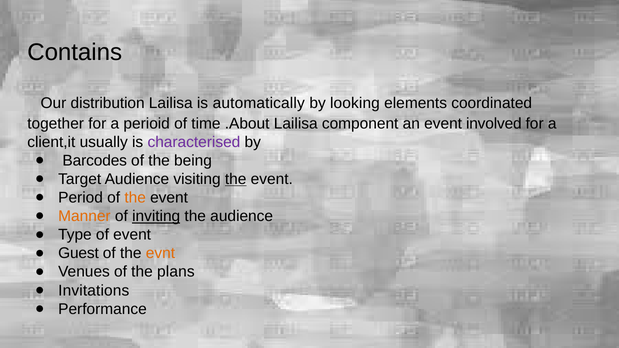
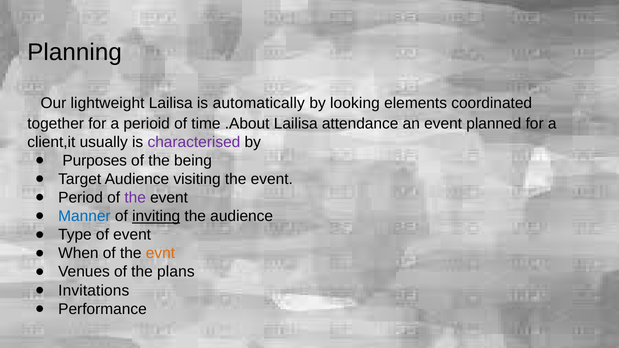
Contains: Contains -> Planning
distribution: distribution -> lightweight
component: component -> attendance
involved: involved -> planned
Barcodes: Barcodes -> Purposes
the at (236, 179) underline: present -> none
the at (135, 198) colour: orange -> purple
Manner colour: orange -> blue
Guest: Guest -> When
